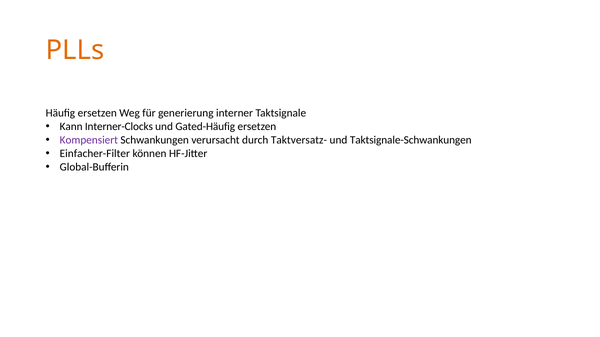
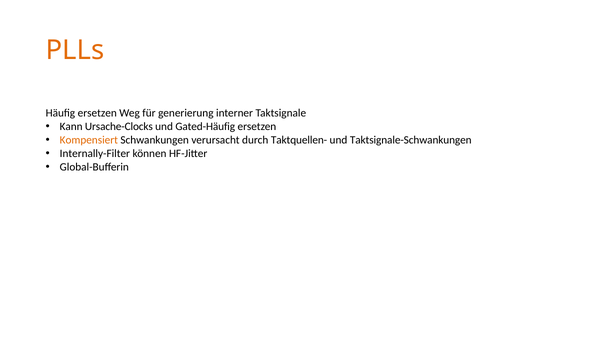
Interner-Clocks: Interner-Clocks -> Ursache-Clocks
Kompensiert colour: purple -> orange
Taktversatz-: Taktversatz- -> Taktquellen-
Einfacher-Filter: Einfacher-Filter -> Internally-Filter
